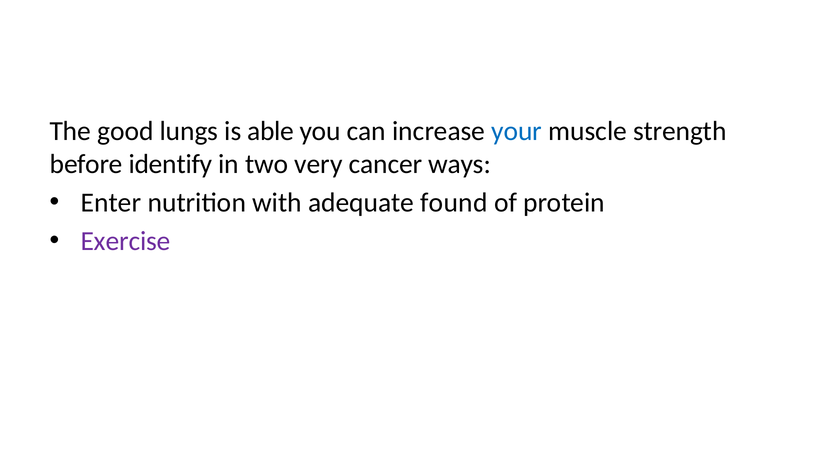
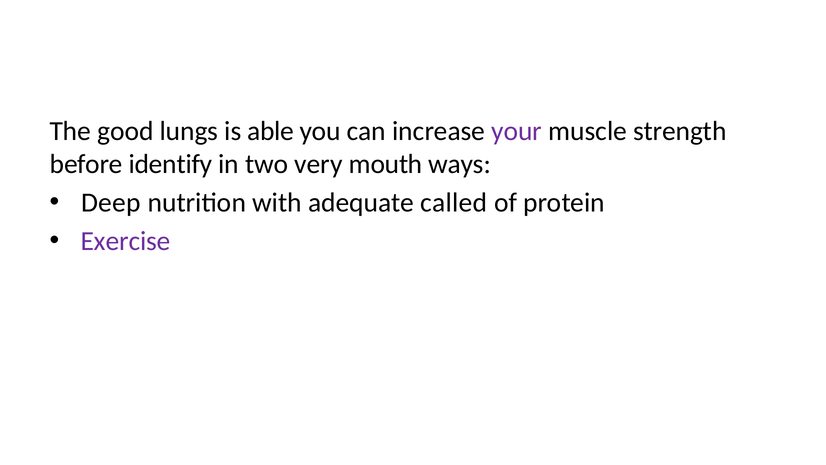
your colour: blue -> purple
cancer: cancer -> mouth
Enter: Enter -> Deep
found: found -> called
